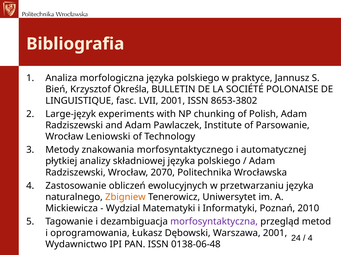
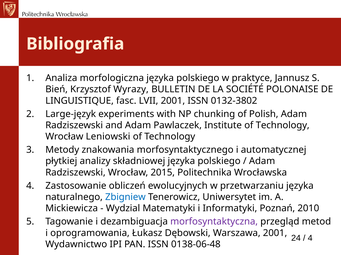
Określa: Określa -> Wyrazy
8653-3802: 8653-3802 -> 0132-3802
Institute of Parsowanie: Parsowanie -> Technology
2070: 2070 -> 2015
Zbigniew colour: orange -> blue
